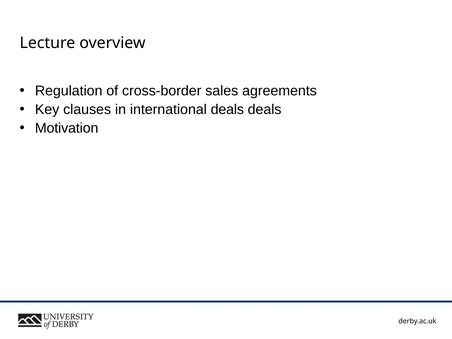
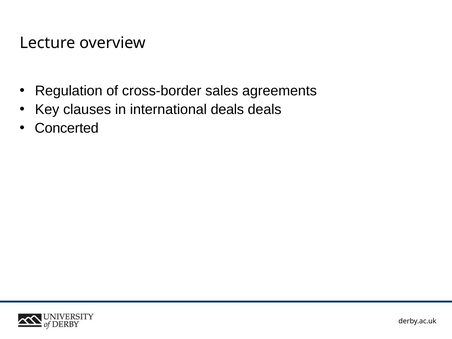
Motivation: Motivation -> Concerted
